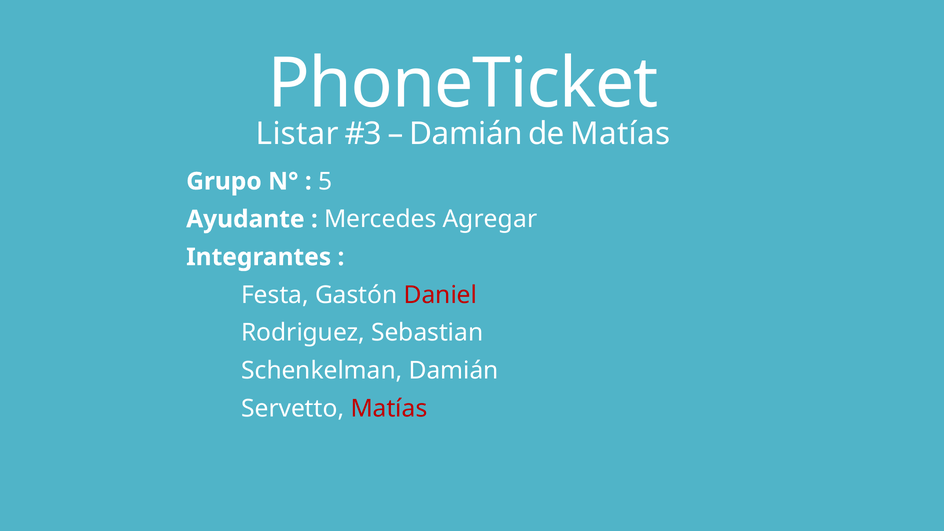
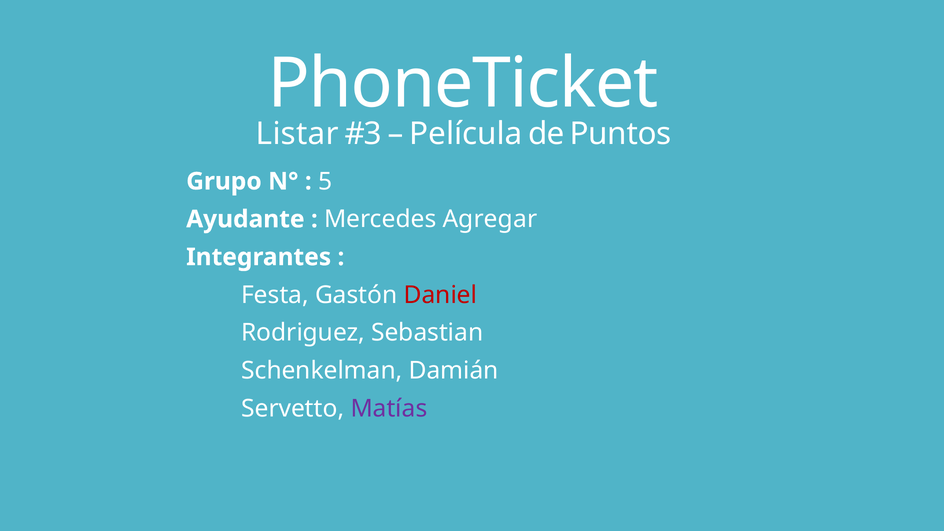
Damián at (466, 134): Damián -> Película
de Matías: Matías -> Puntos
Matías at (389, 409) colour: red -> purple
